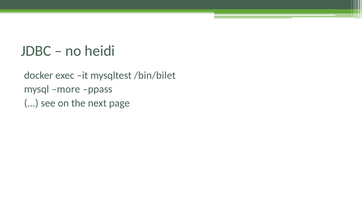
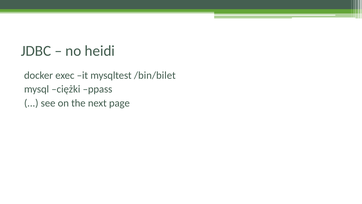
more: more -> ciężki
